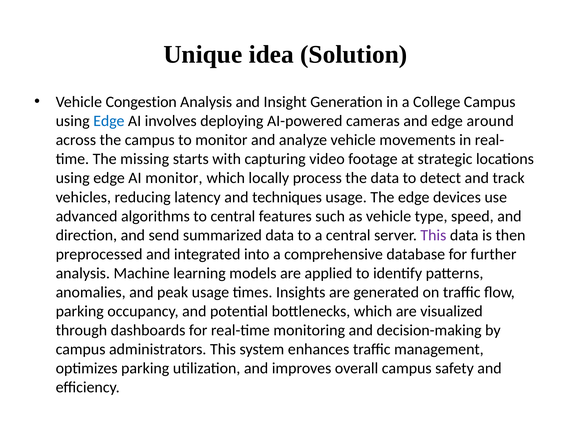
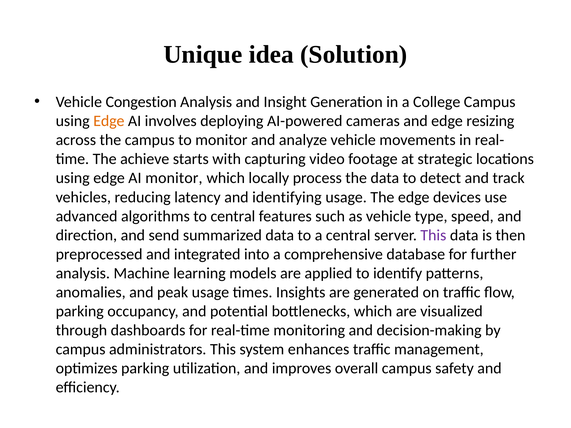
Edge at (109, 121) colour: blue -> orange
around: around -> resizing
missing: missing -> achieve
techniques: techniques -> identifying
